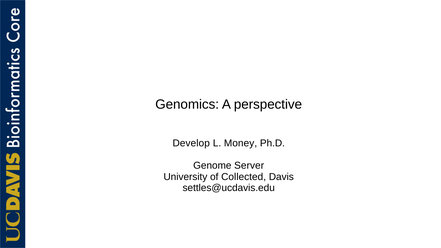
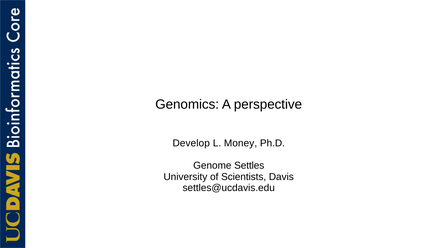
Server: Server -> Settles
Collected: Collected -> Scientists
